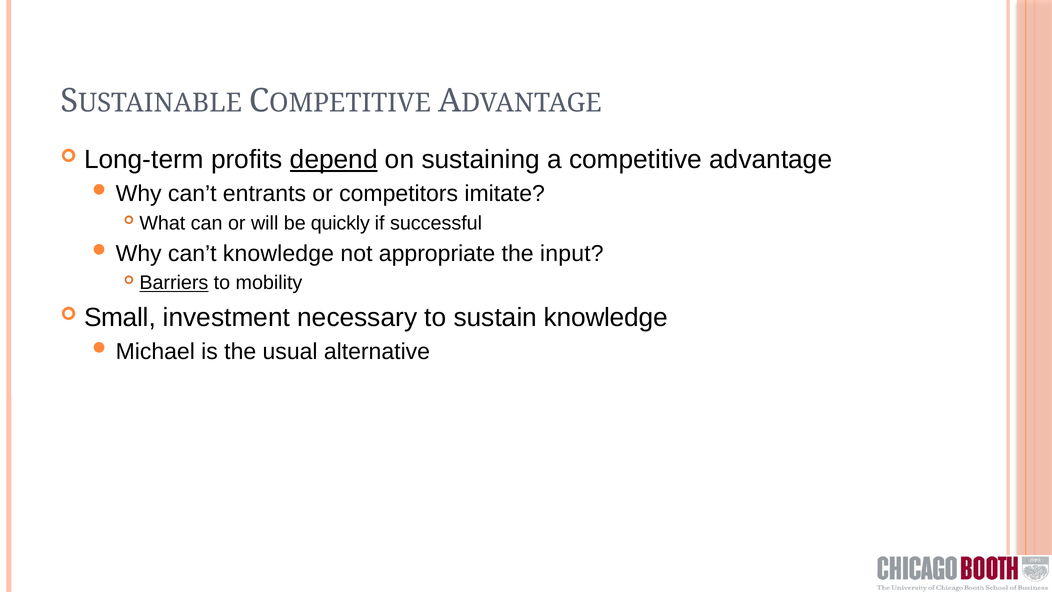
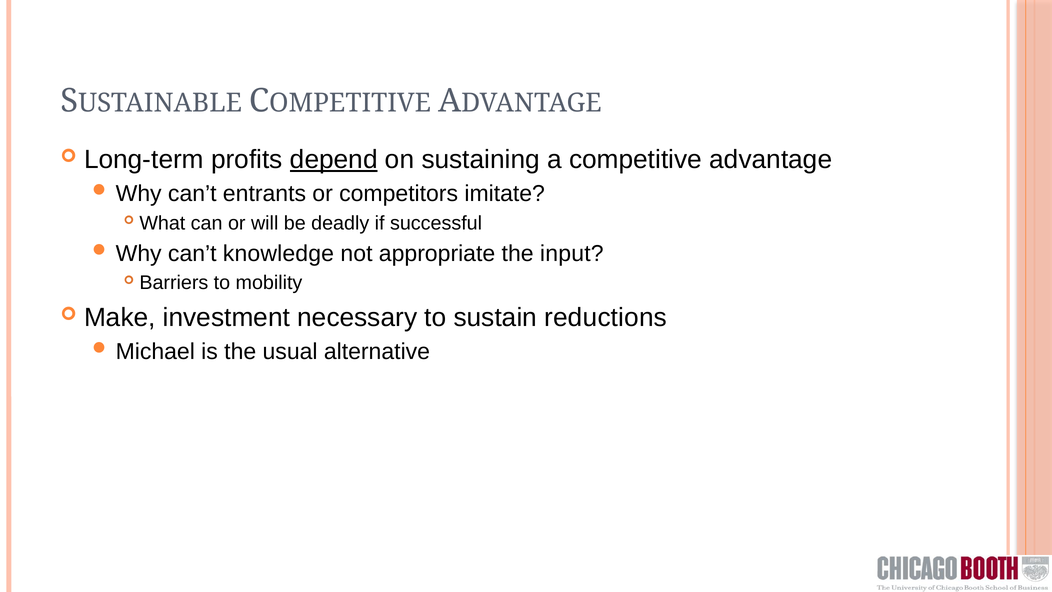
quickly: quickly -> deadly
Barriers underline: present -> none
Small: Small -> Make
sustain knowledge: knowledge -> reductions
